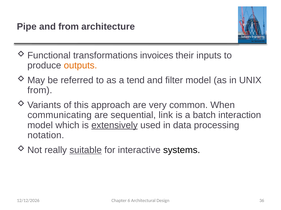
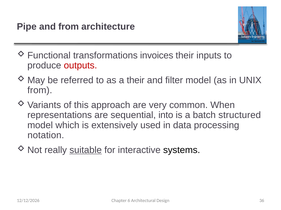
outputs colour: orange -> red
a tend: tend -> their
communicating: communicating -> representations
link: link -> into
interaction: interaction -> structured
extensively underline: present -> none
